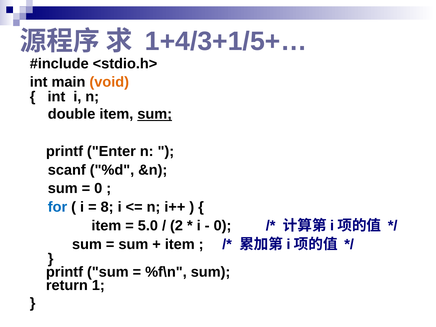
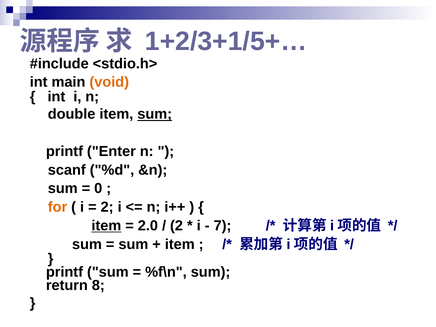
1+4/3+1/5+…: 1+4/3+1/5+… -> 1+2/3+1/5+…
for colour: blue -> orange
8 at (107, 207): 8 -> 2
item at (106, 226) underline: none -> present
5.0: 5.0 -> 2.0
0 at (222, 226): 0 -> 7
1: 1 -> 8
